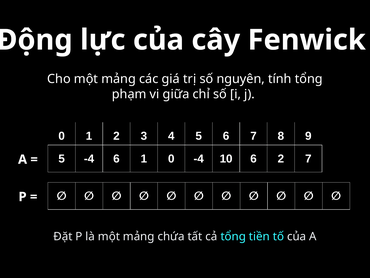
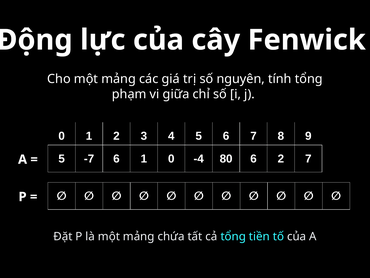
5 -4: -4 -> -7
10: 10 -> 80
